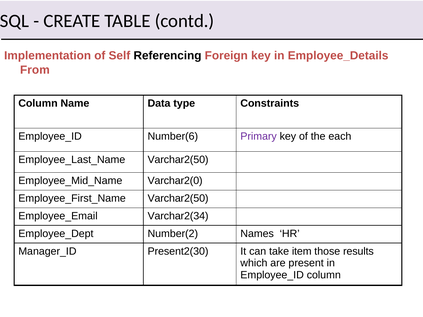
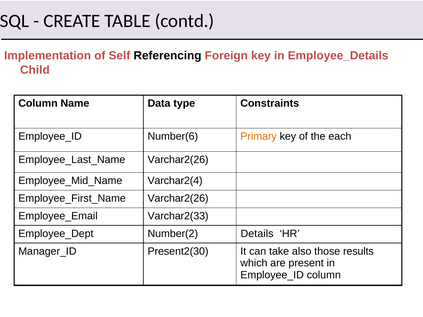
From: From -> Child
Primary colour: purple -> orange
Varchar2(50 at (178, 160): Varchar2(50 -> Varchar2(26
Varchar2(0: Varchar2(0 -> Varchar2(4
Varchar2(50 at (178, 199): Varchar2(50 -> Varchar2(26
Varchar2(34: Varchar2(34 -> Varchar2(33
Names: Names -> Details
item: item -> also
